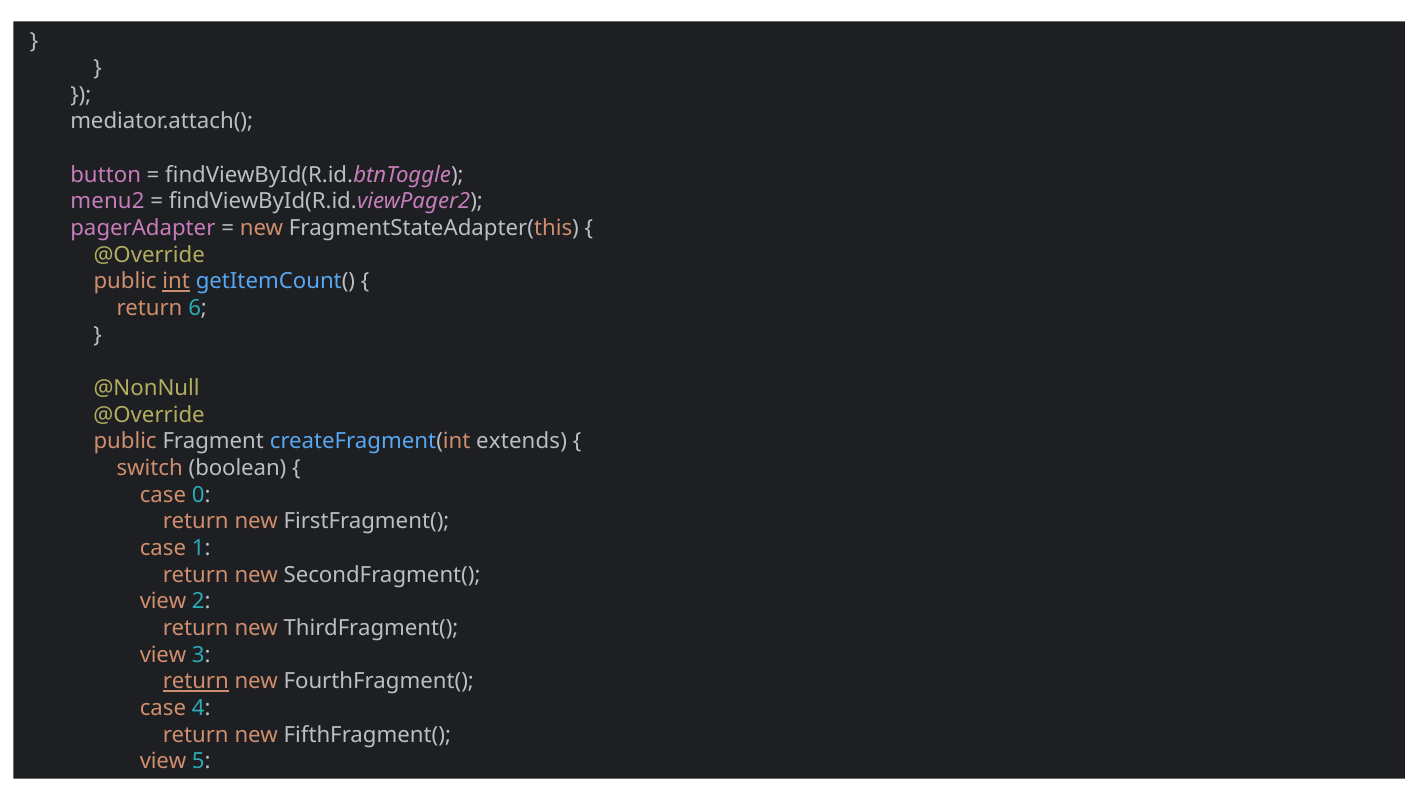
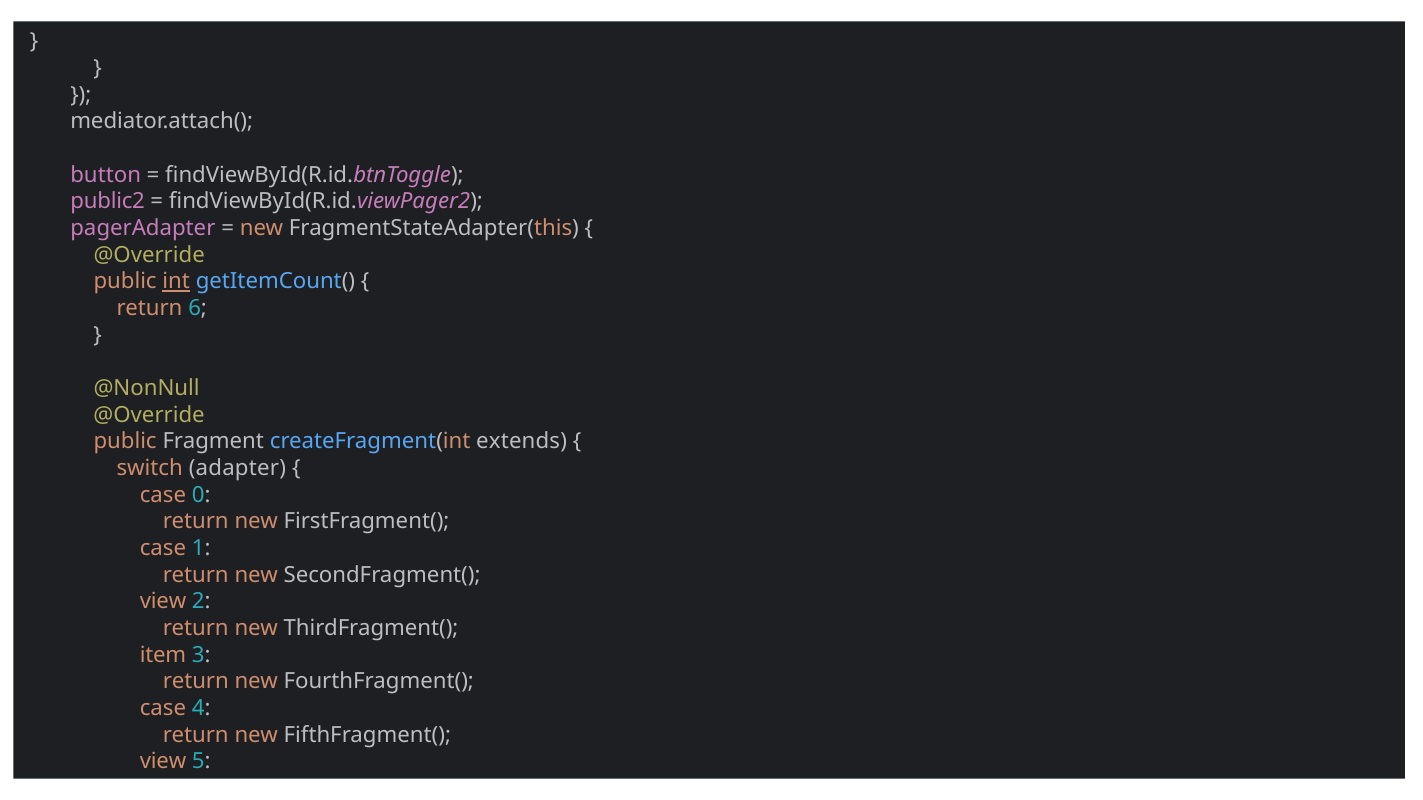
menu2: menu2 -> public2
boolean: boolean -> adapter
view at (163, 655): view -> item
return at (196, 682) underline: present -> none
